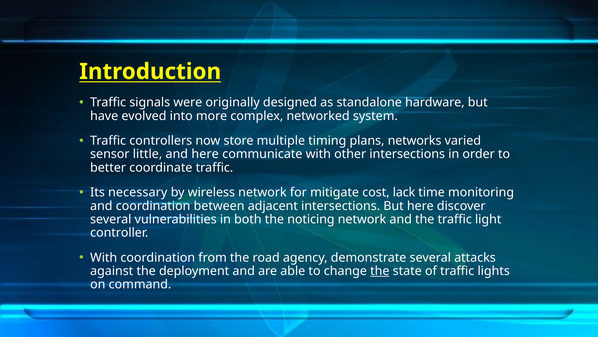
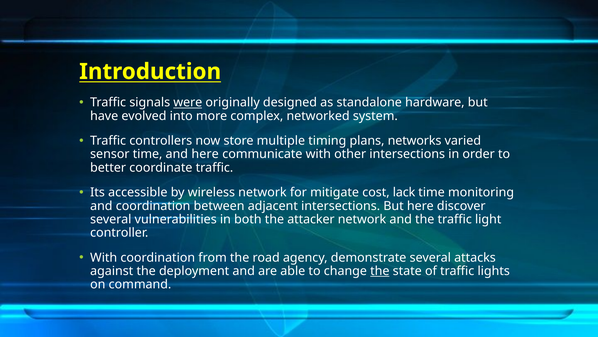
were underline: none -> present
sensor little: little -> time
necessary: necessary -> accessible
noticing: noticing -> attacker
